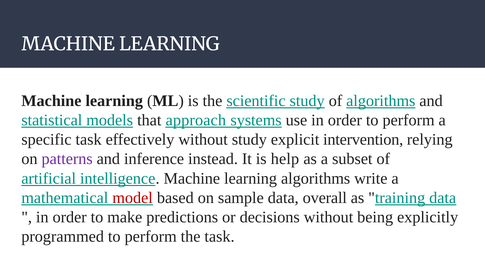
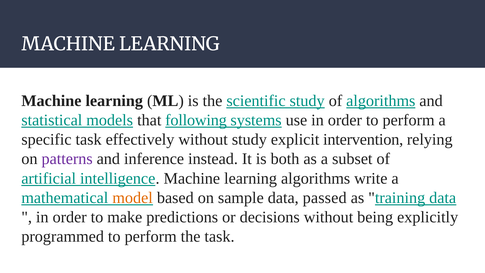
approach: approach -> following
help: help -> both
model colour: red -> orange
overall: overall -> passed
